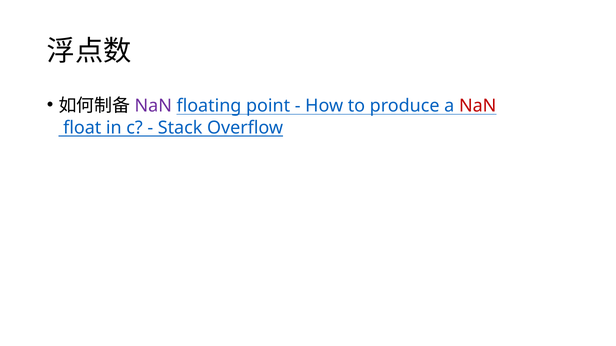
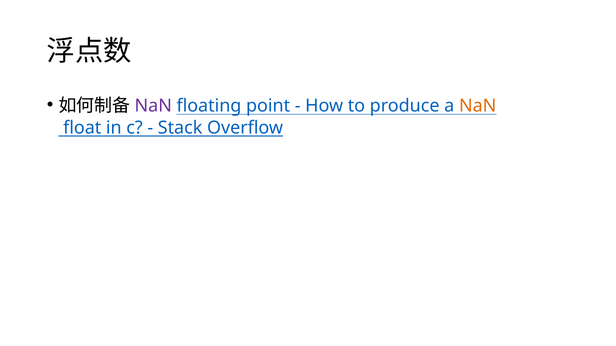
NaN at (478, 106) colour: red -> orange
